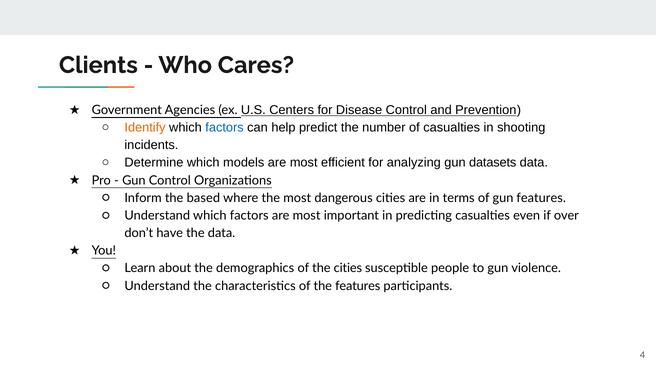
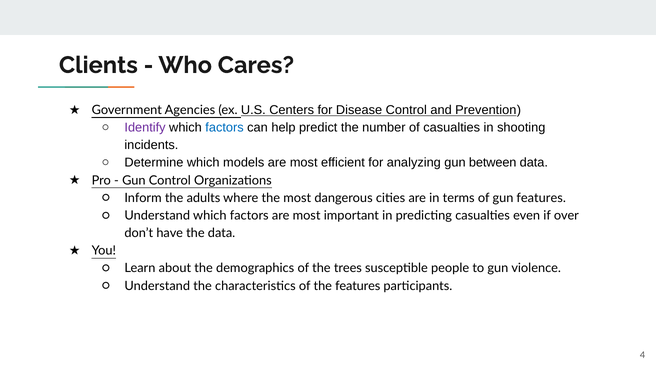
Identify colour: orange -> purple
datasets: datasets -> between
based: based -> adults
the cities: cities -> trees
